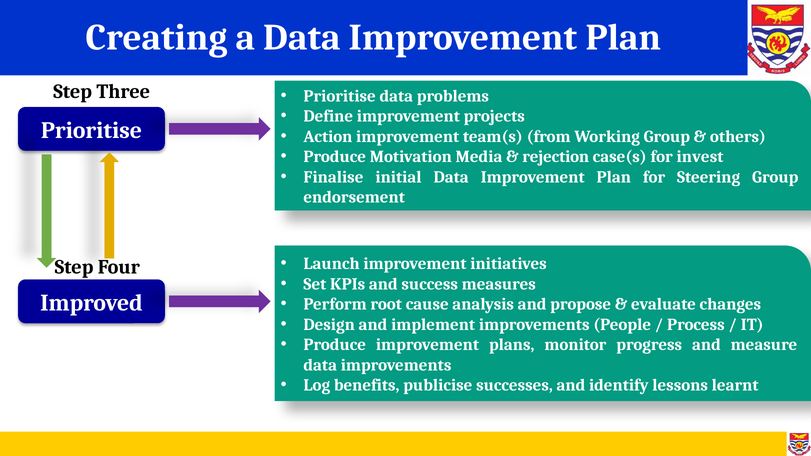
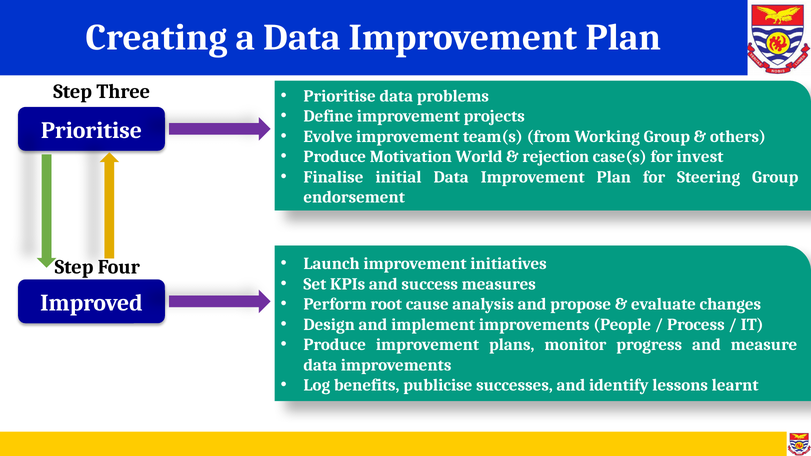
Action: Action -> Evolve
Media: Media -> World
